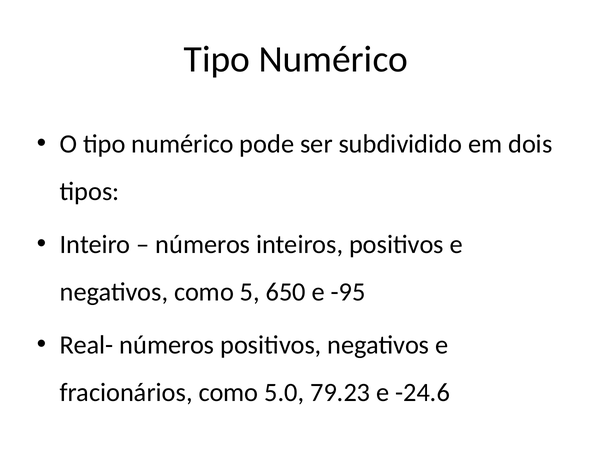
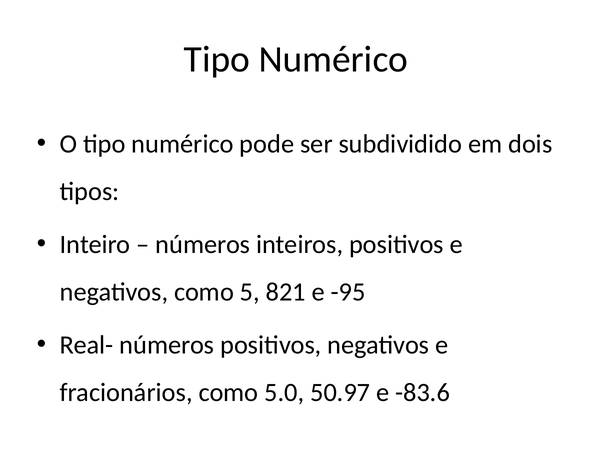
650: 650 -> 821
79.23: 79.23 -> 50.97
-24.6: -24.6 -> -83.6
